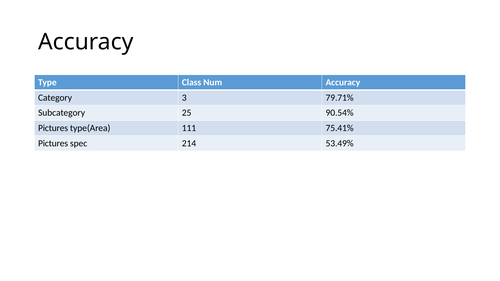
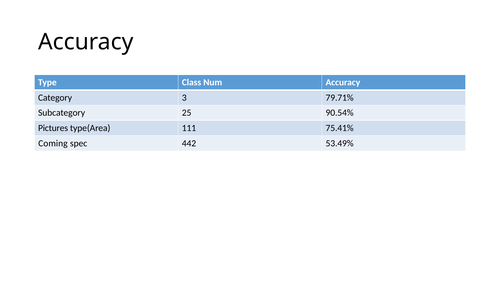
Pictures at (53, 143): Pictures -> Coming
214: 214 -> 442
